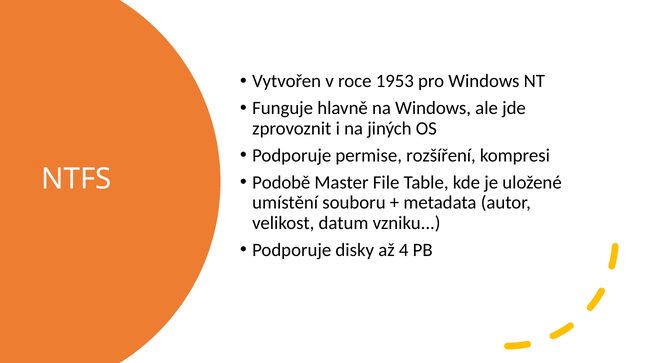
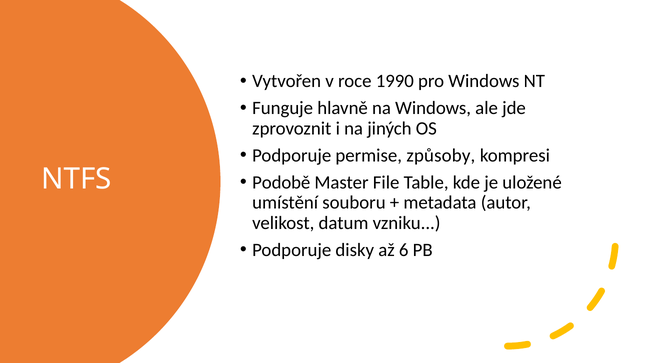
1953: 1953 -> 1990
rozšíření: rozšíření -> způsoby
4: 4 -> 6
